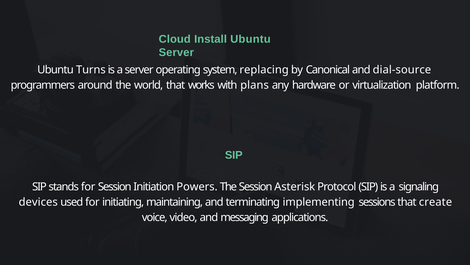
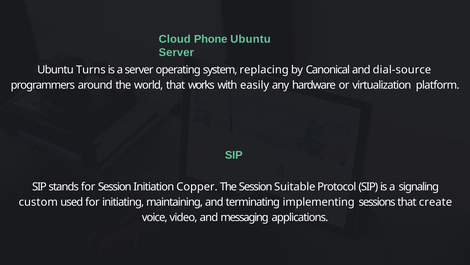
Install: Install -> Phone
plans: plans -> easily
Powers: Powers -> Copper
Asterisk: Asterisk -> Suitable
devices: devices -> custom
